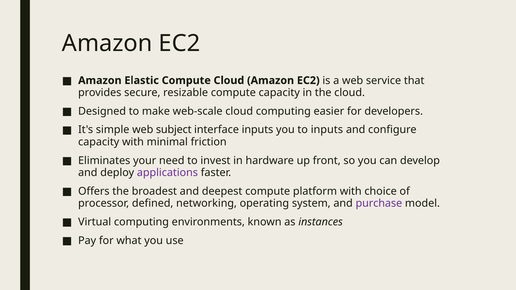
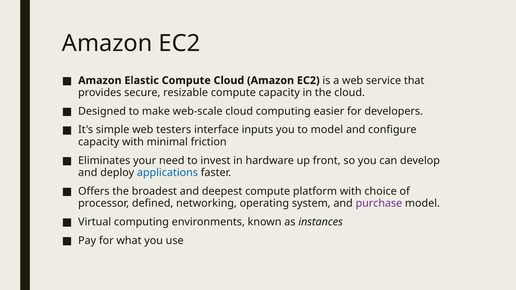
subject: subject -> testers
to inputs: inputs -> model
applications colour: purple -> blue
